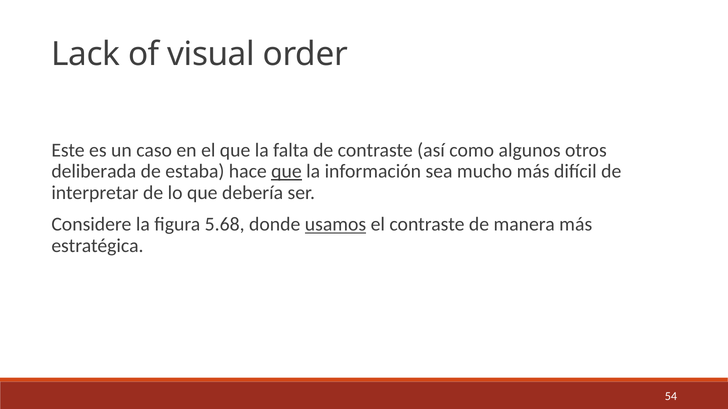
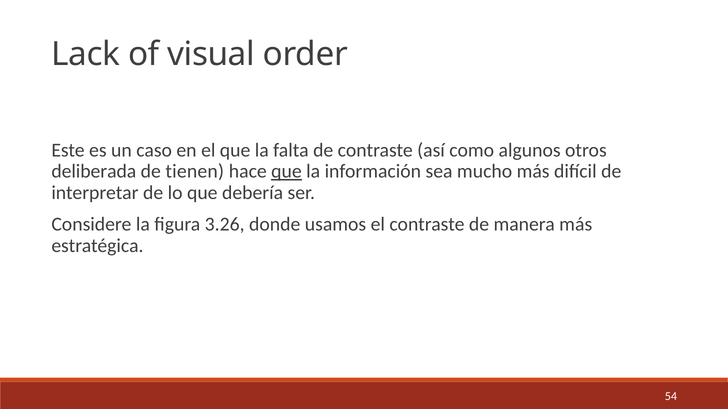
estaba: estaba -> tienen
5.68: 5.68 -> 3.26
usamos underline: present -> none
